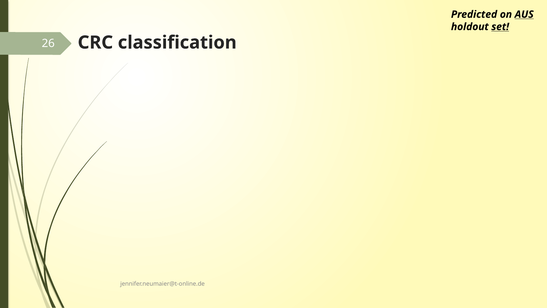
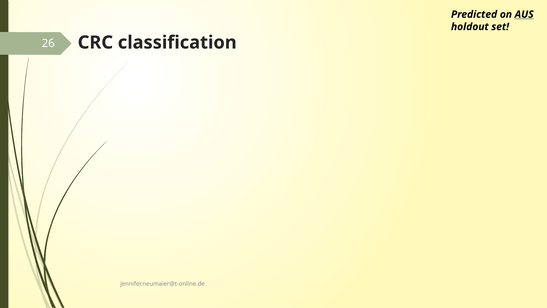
set underline: present -> none
